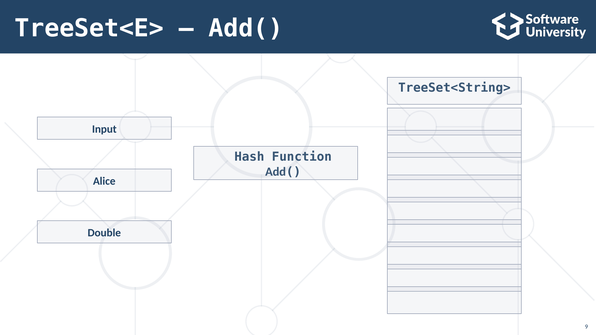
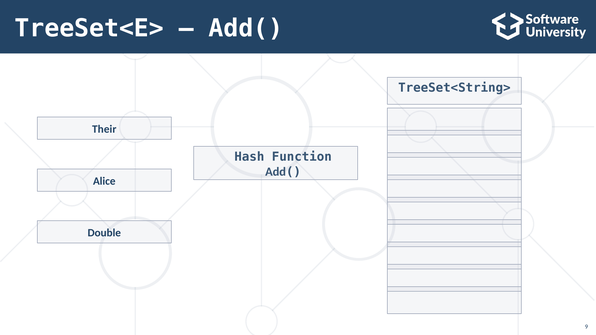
Input: Input -> Their
